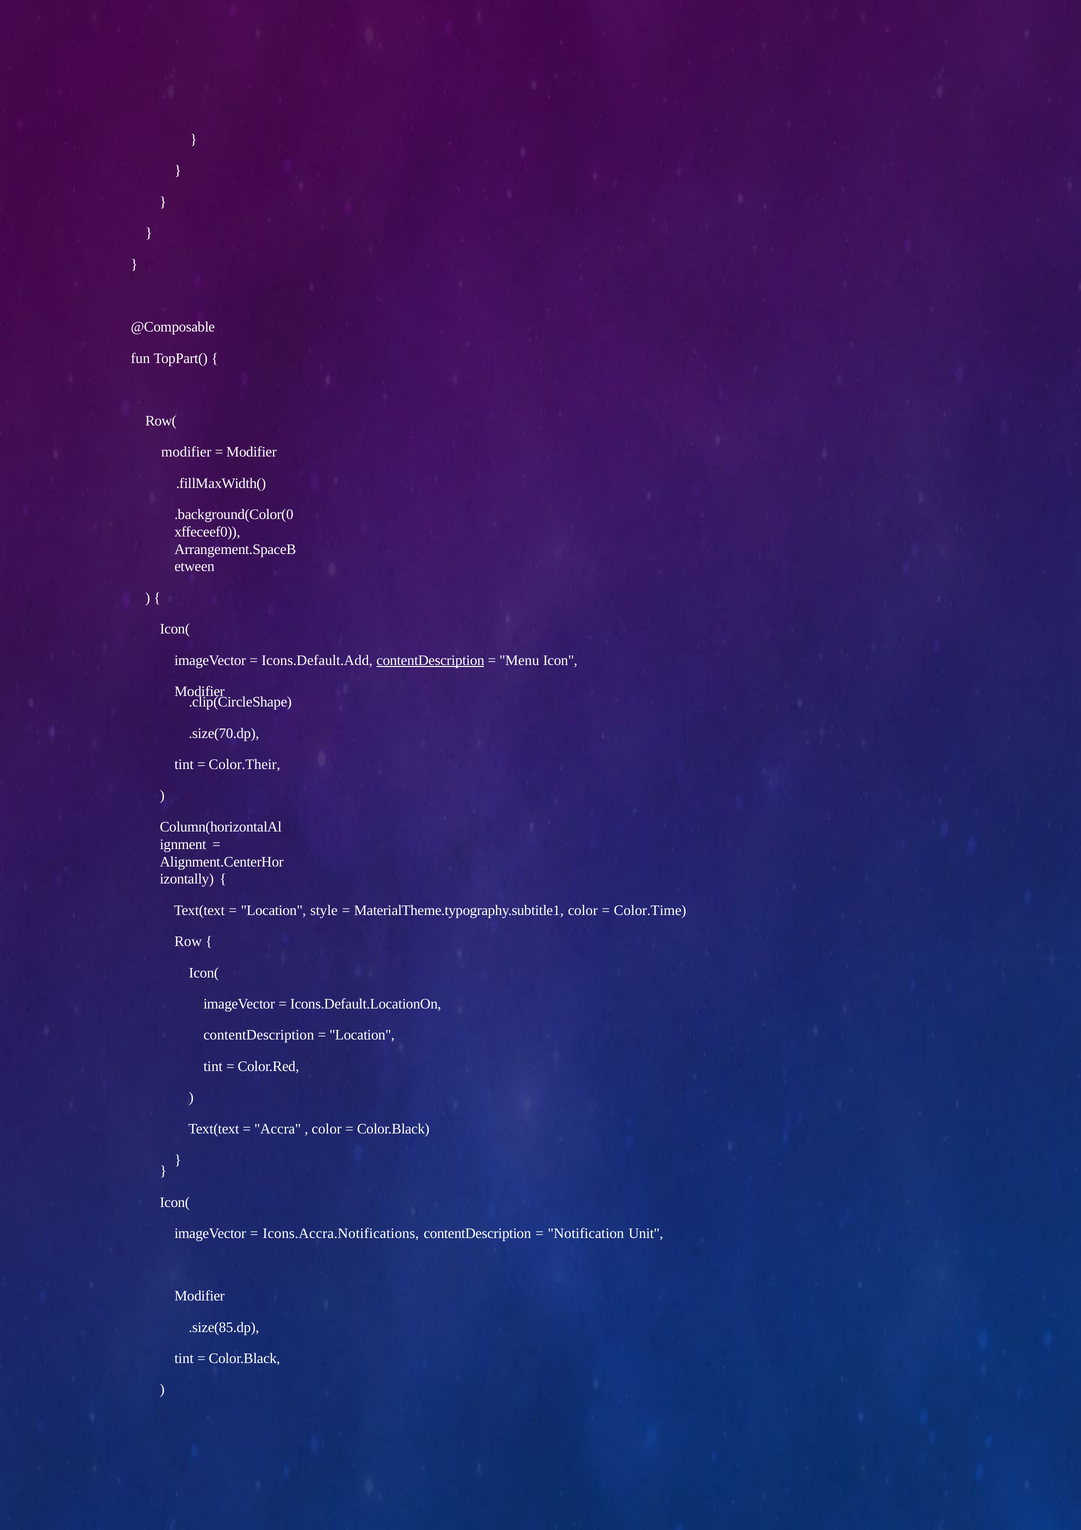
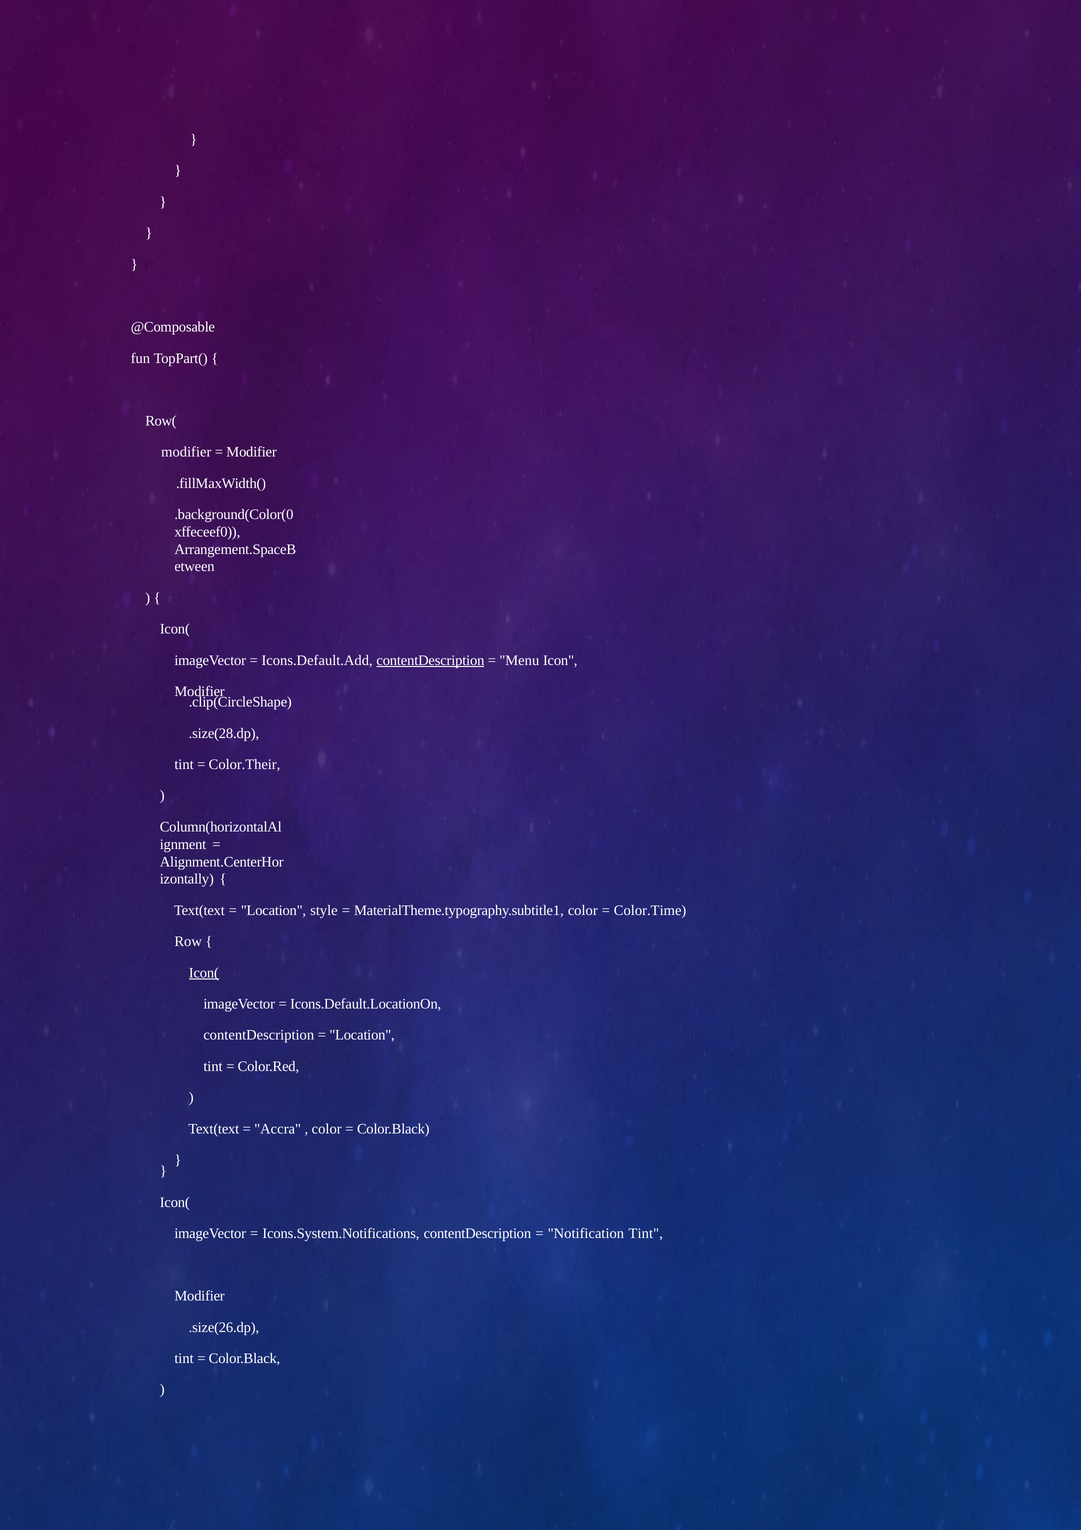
.size(70.dp: .size(70.dp -> .size(28.dp
Icon( at (204, 973) underline: none -> present
Icons.Accra.Notifications: Icons.Accra.Notifications -> Icons.System.Notifications
Notification Unit: Unit -> Tint
.size(85.dp: .size(85.dp -> .size(26.dp
